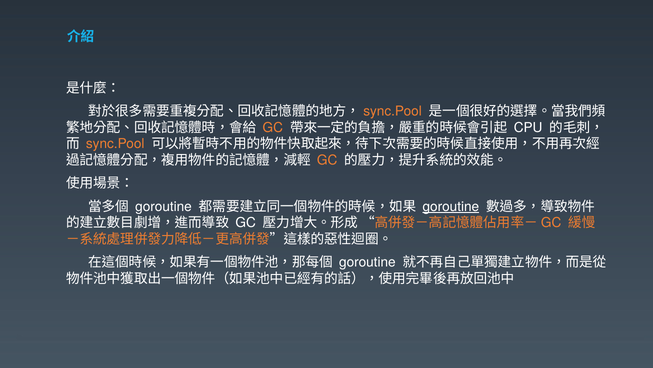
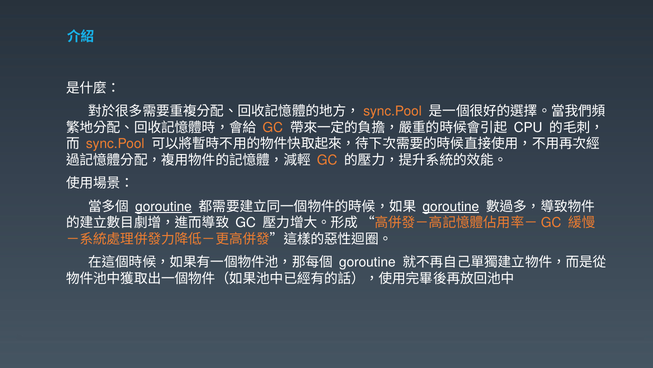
goroutine at (164, 206) underline: none -> present
